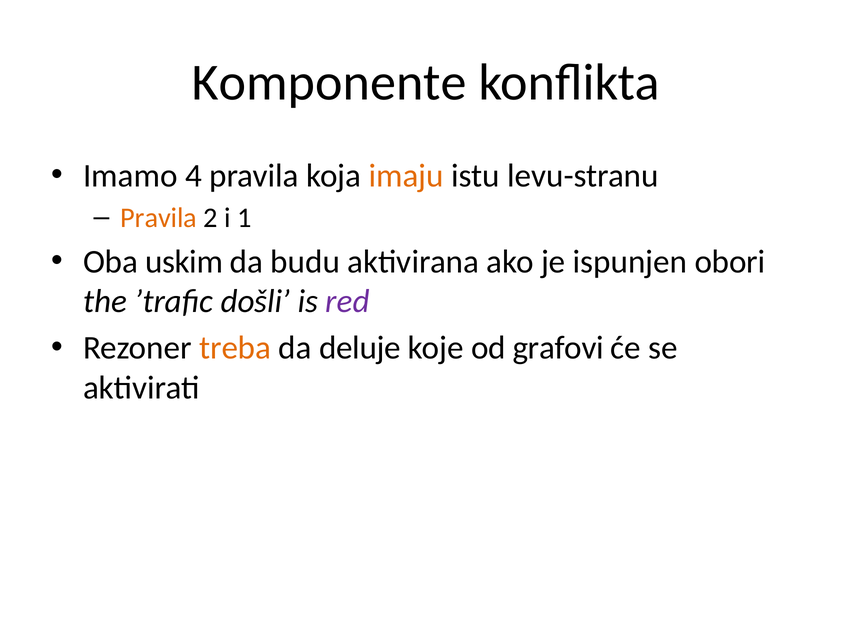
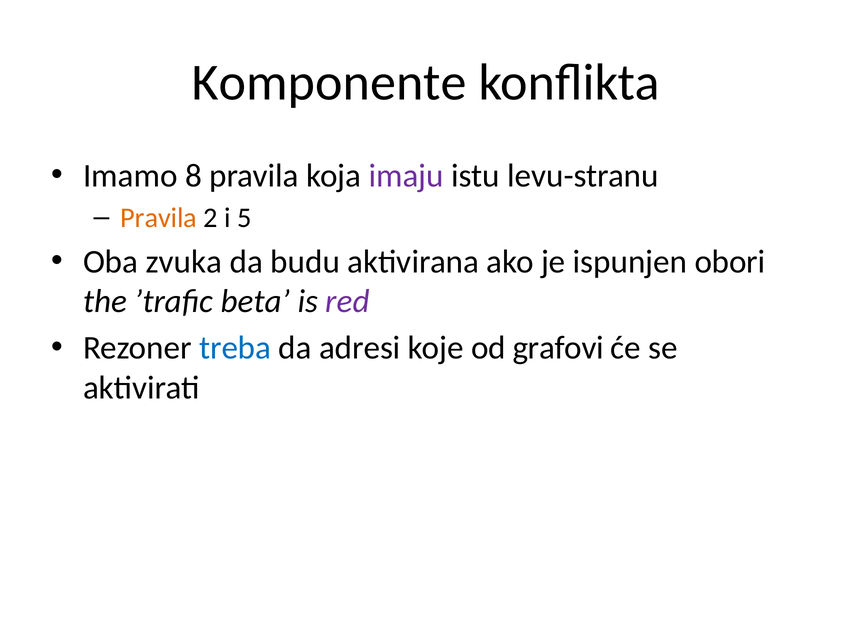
4: 4 -> 8
imaju colour: orange -> purple
1: 1 -> 5
uskim: uskim -> zvuka
došli: došli -> beta
treba colour: orange -> blue
deluje: deluje -> adresi
